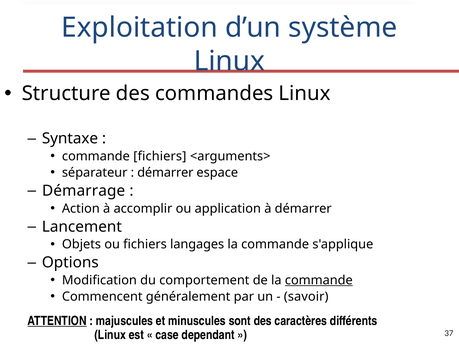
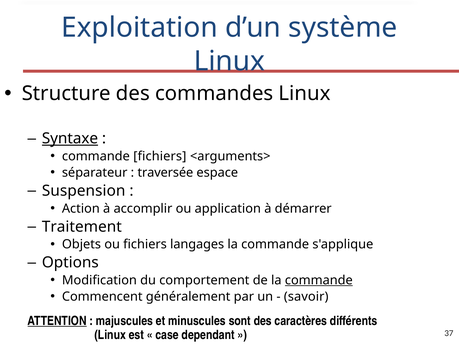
Syntaxe underline: none -> present
démarrer at (165, 173): démarrer -> traversée
Démarrage: Démarrage -> Suspension
Lancement: Lancement -> Traitement
